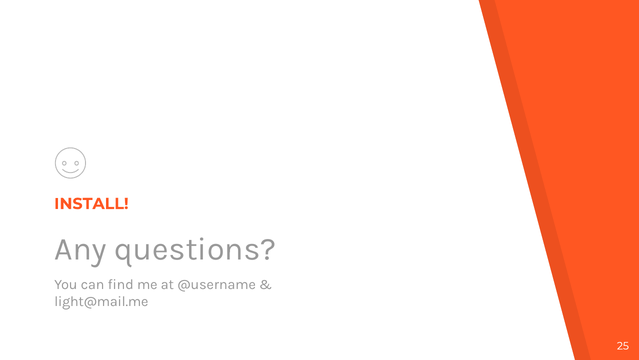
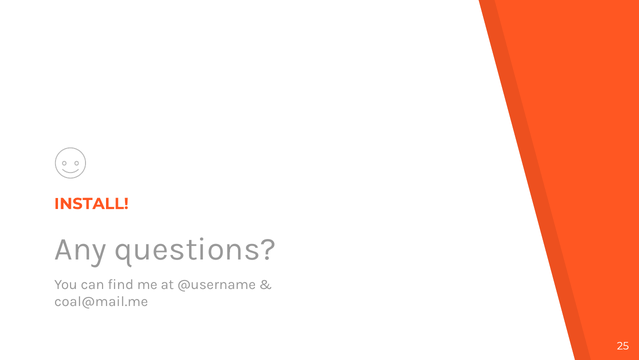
light@mail.me: light@mail.me -> coal@mail.me
